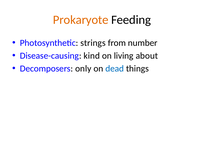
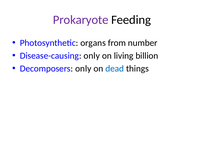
Prokaryote colour: orange -> purple
strings: strings -> organs
Disease-causing kind: kind -> only
about: about -> billion
